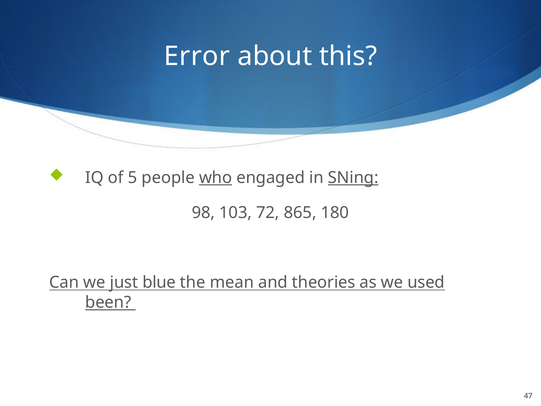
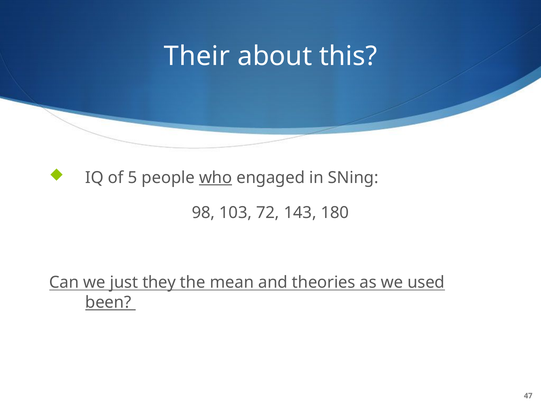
Error: Error -> Their
SNing underline: present -> none
865: 865 -> 143
blue: blue -> they
